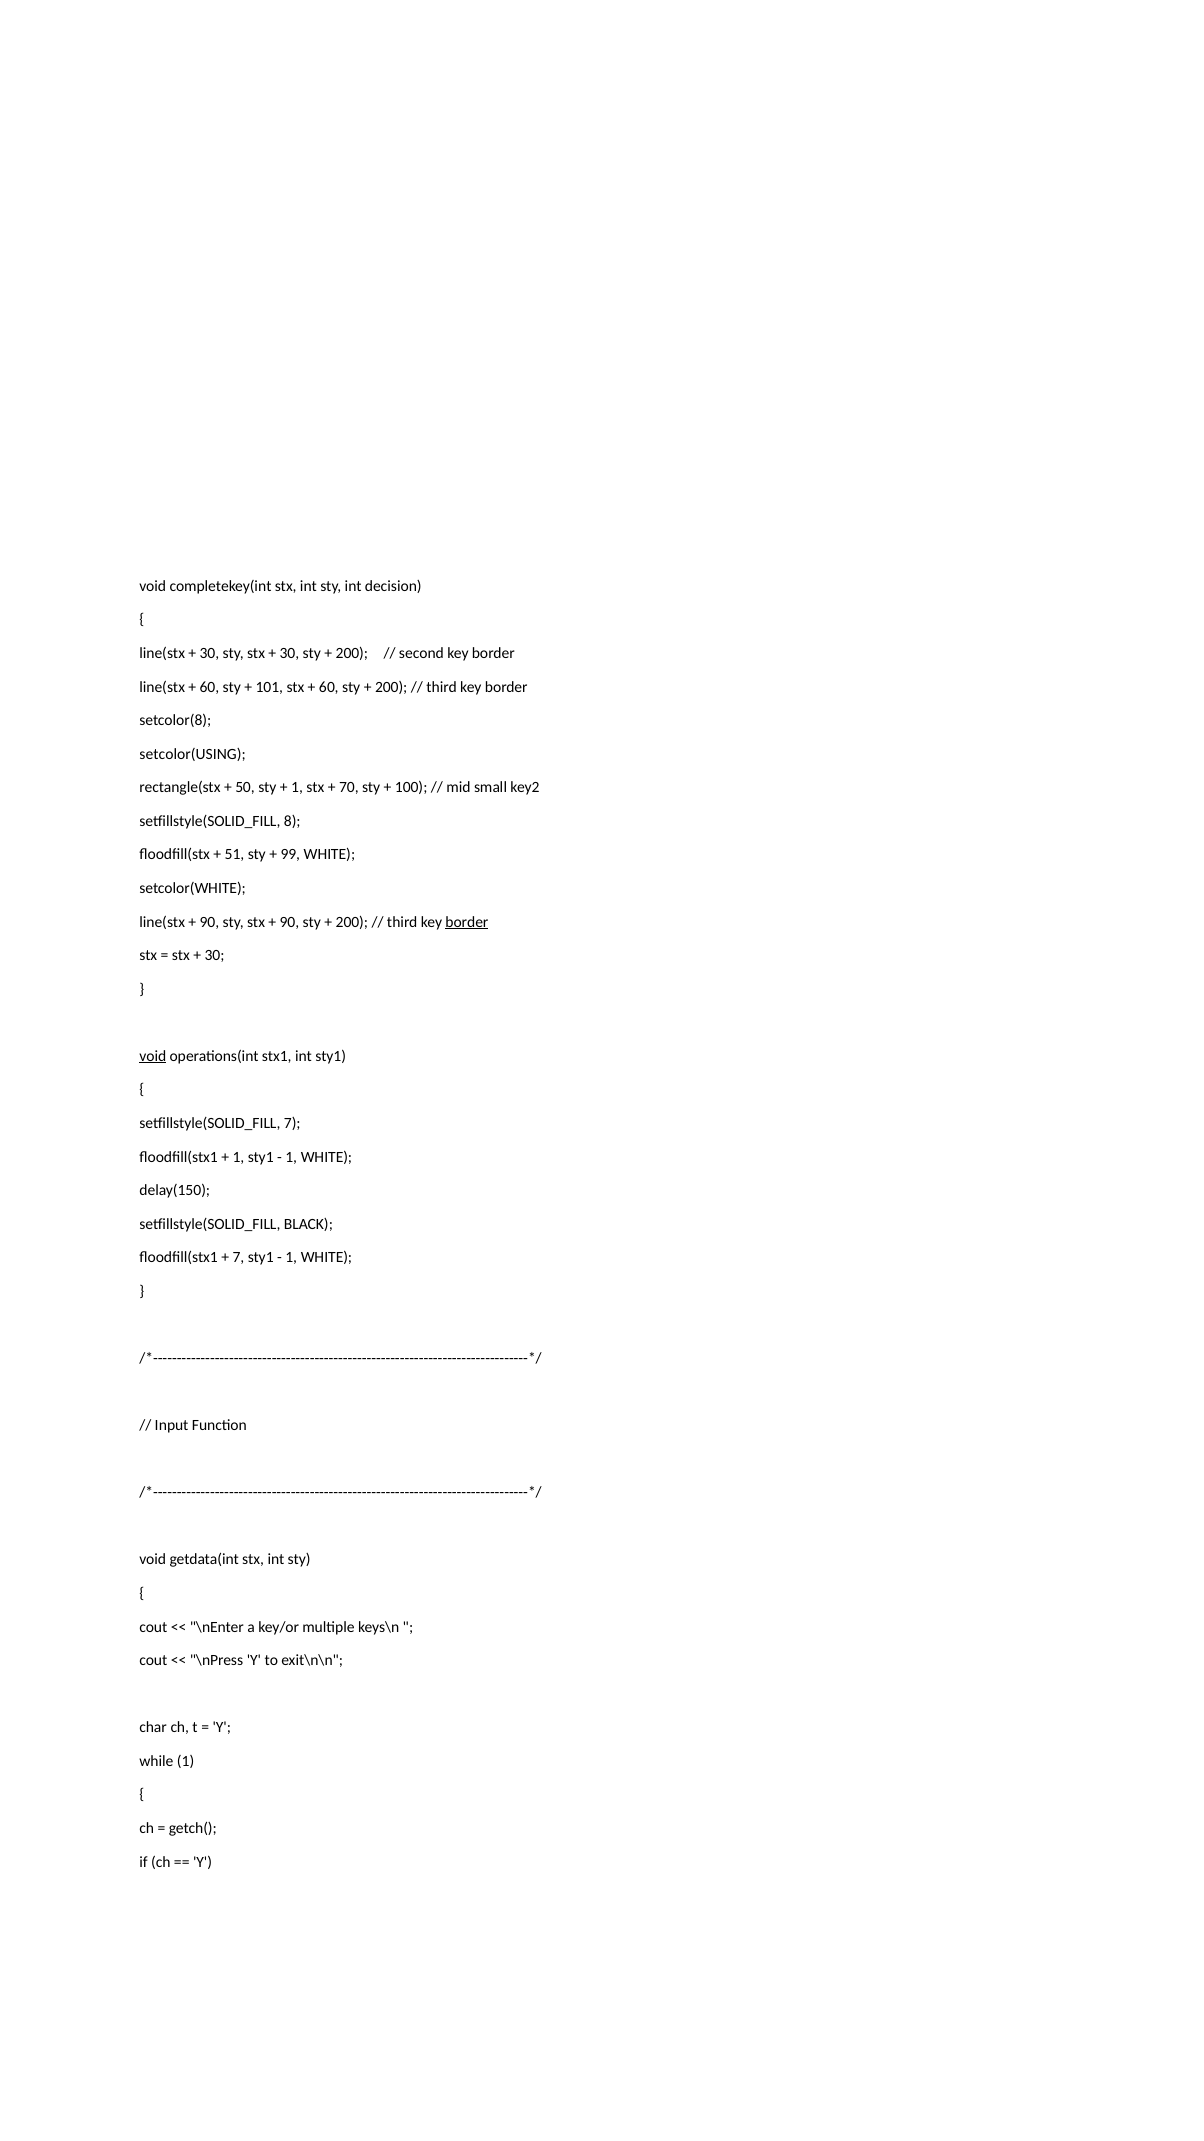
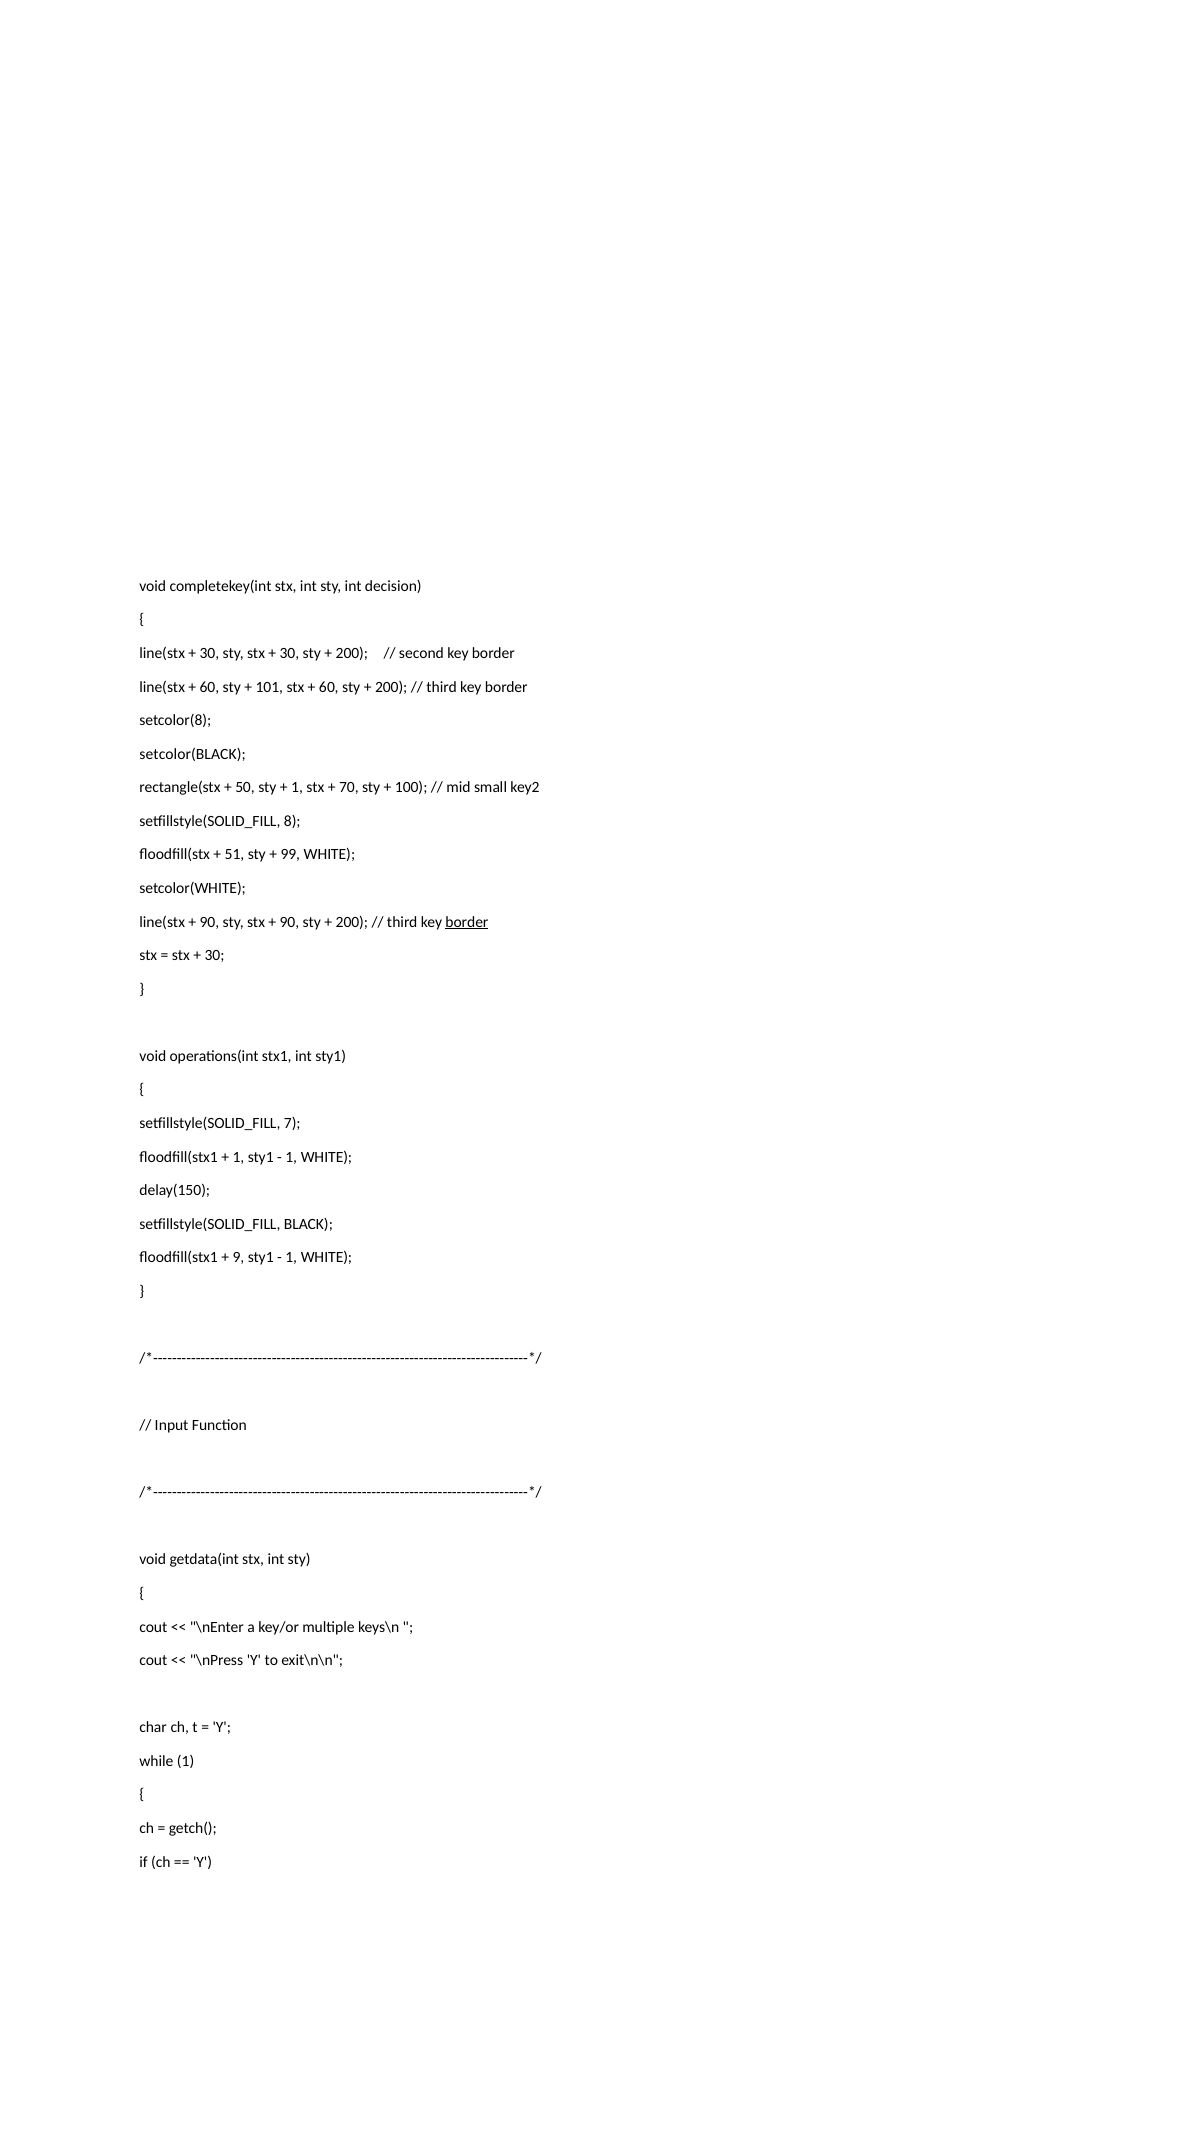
setcolor(USING: setcolor(USING -> setcolor(BLACK
void at (153, 1056) underline: present -> none
7 at (238, 1257): 7 -> 9
